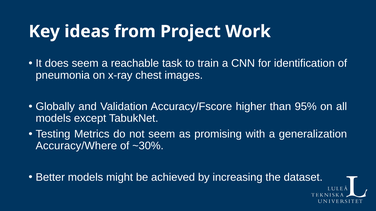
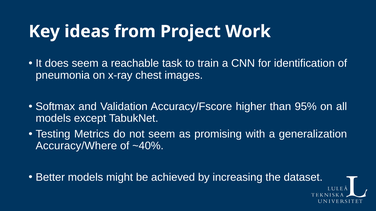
Globally: Globally -> Softmax
~30%: ~30% -> ~40%
